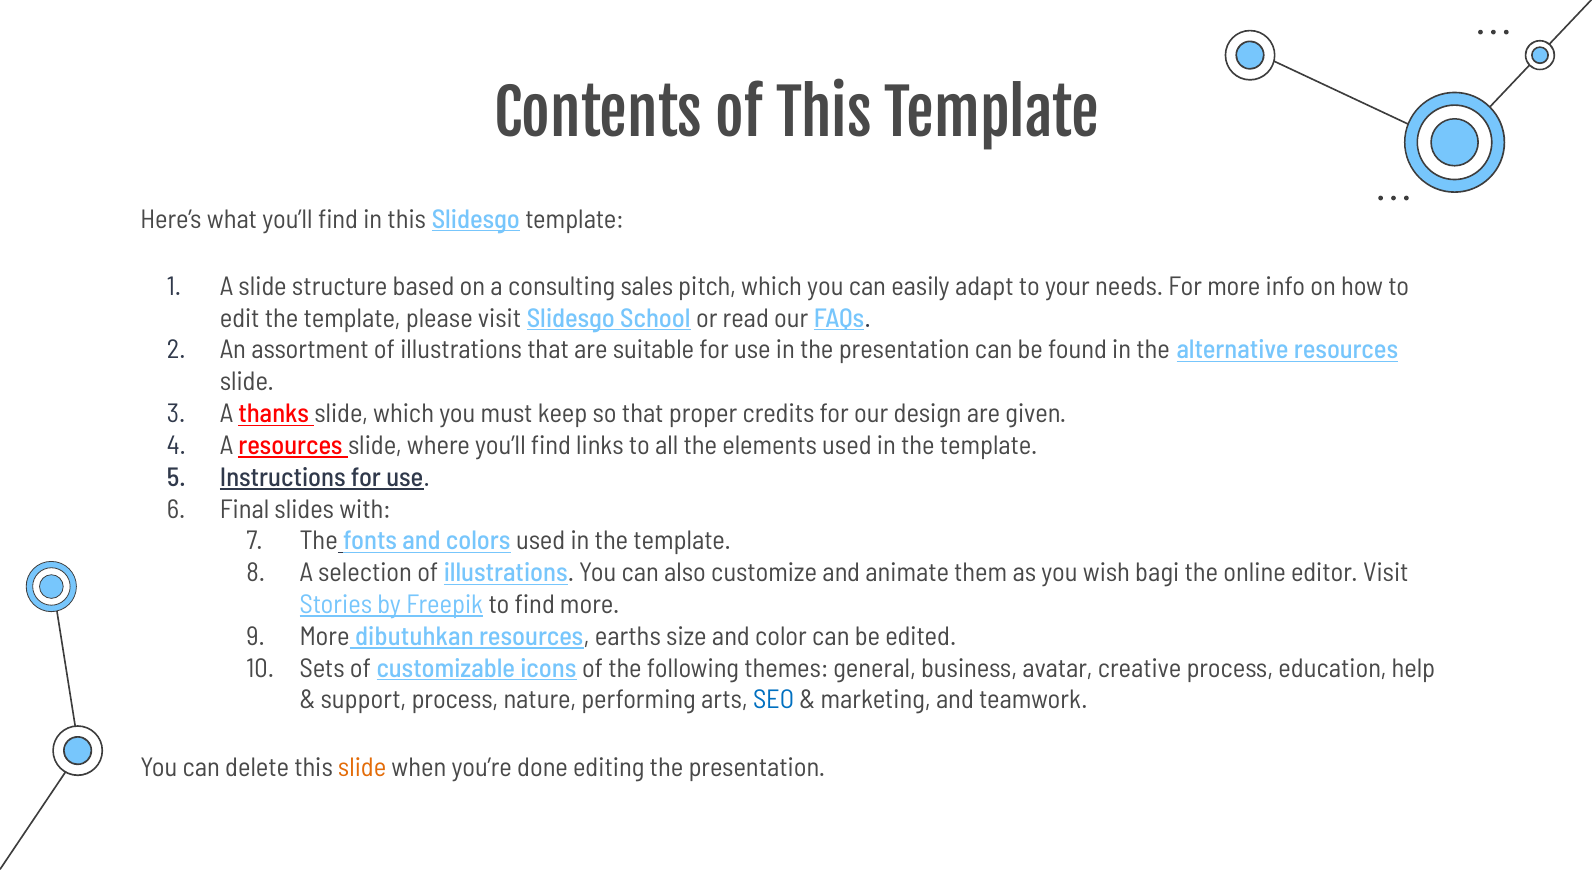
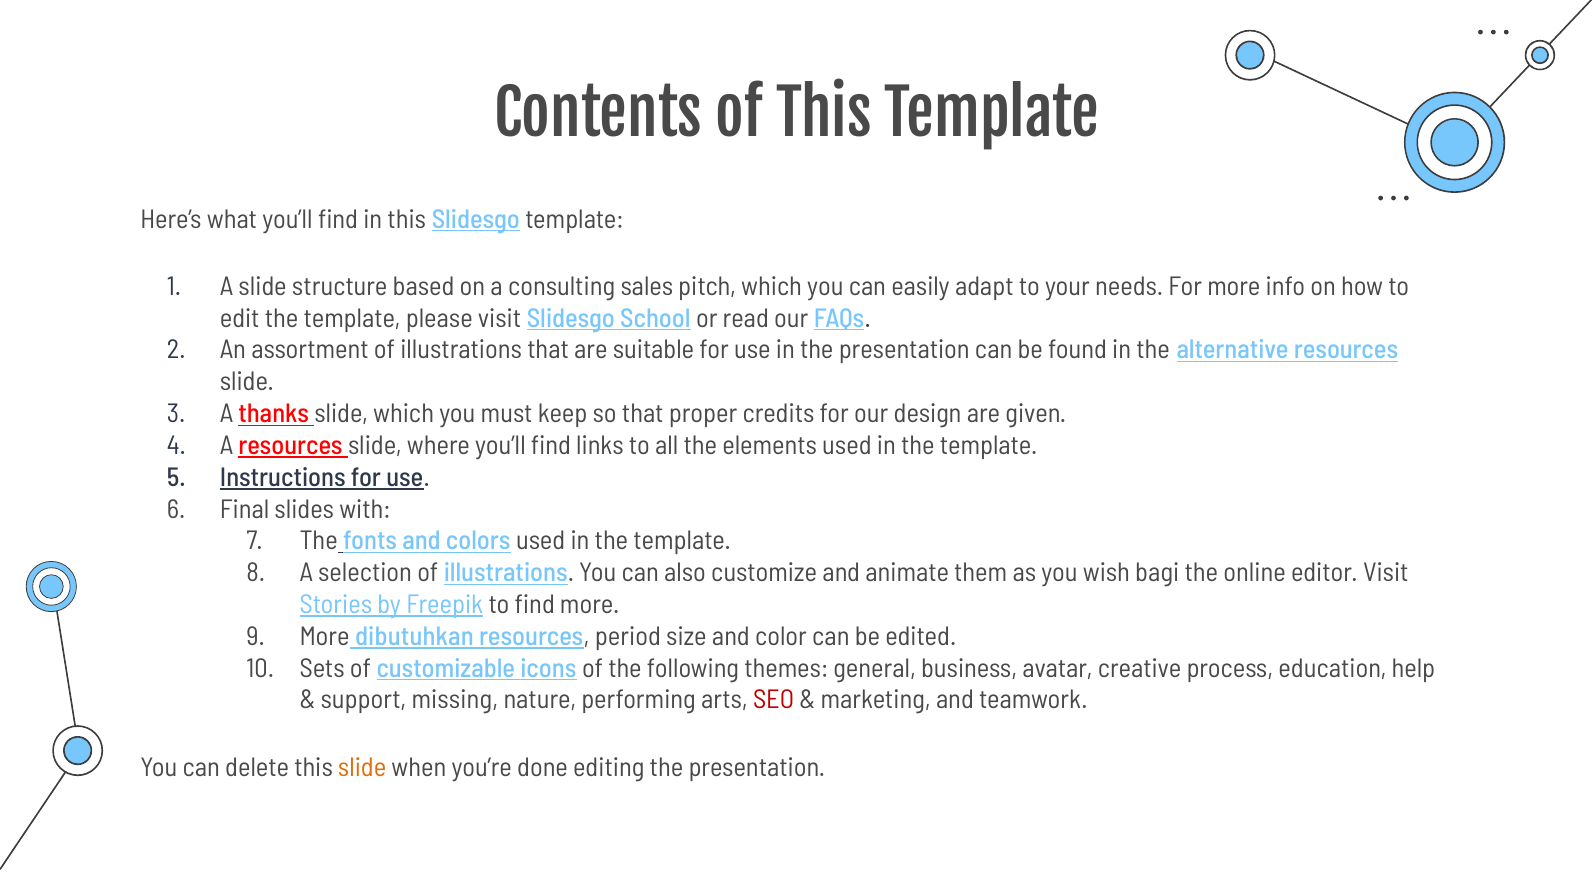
earths: earths -> period
support process: process -> missing
SEO colour: blue -> red
